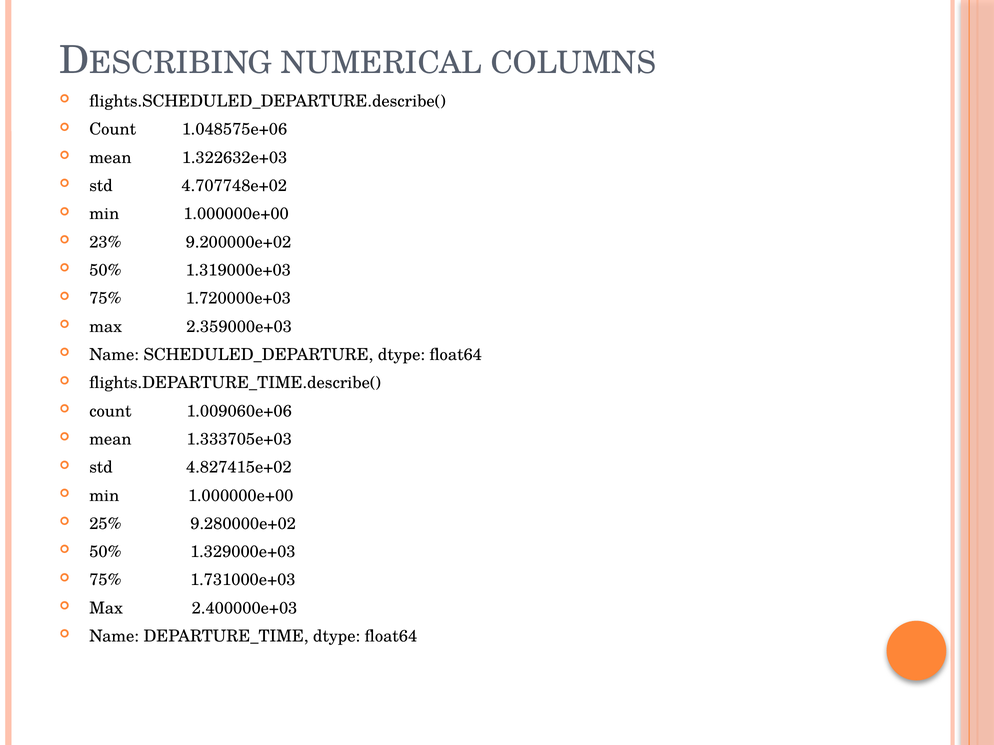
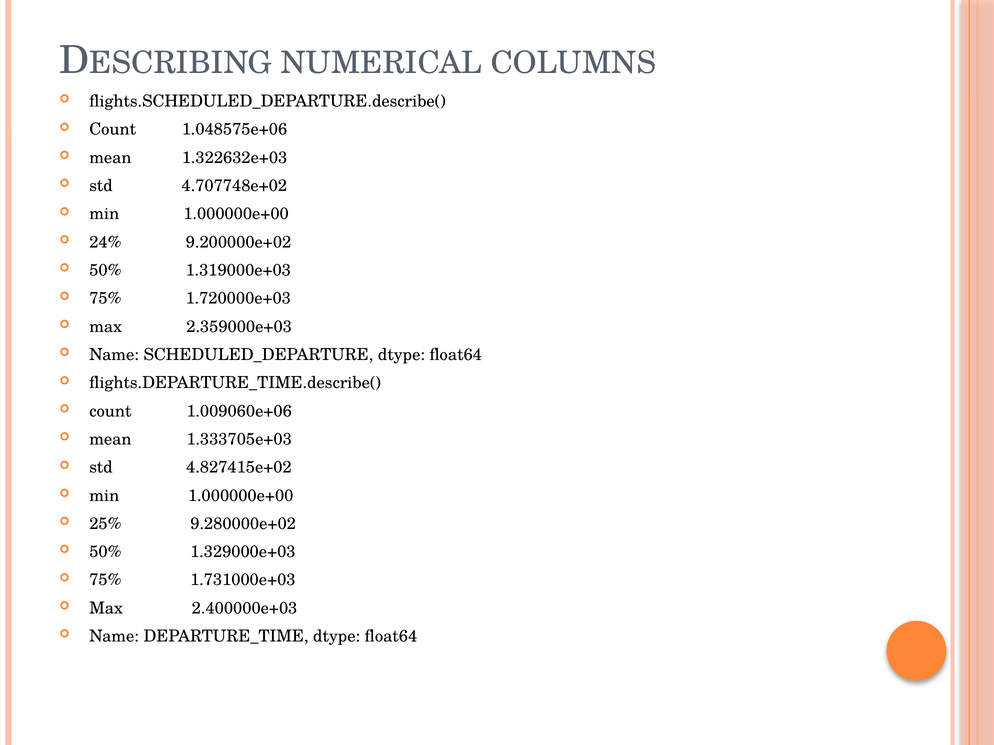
23%: 23% -> 24%
